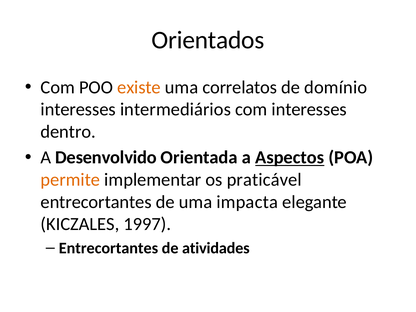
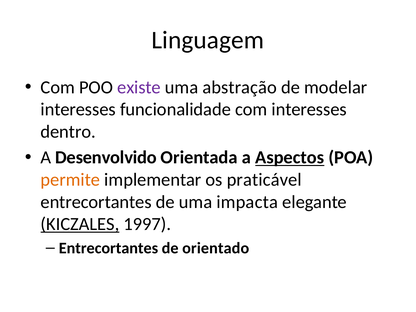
Orientados: Orientados -> Linguagem
existe colour: orange -> purple
correlatos: correlatos -> abstração
domínio: domínio -> modelar
intermediários: intermediários -> funcionalidade
KICZALES underline: none -> present
atividades: atividades -> orientado
